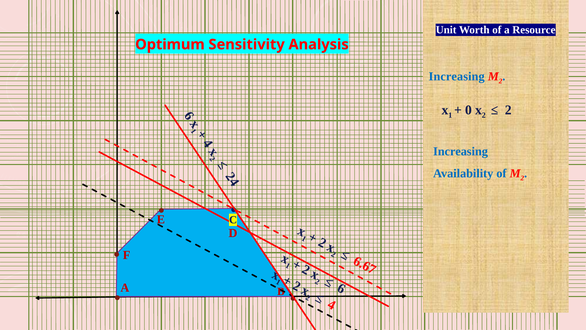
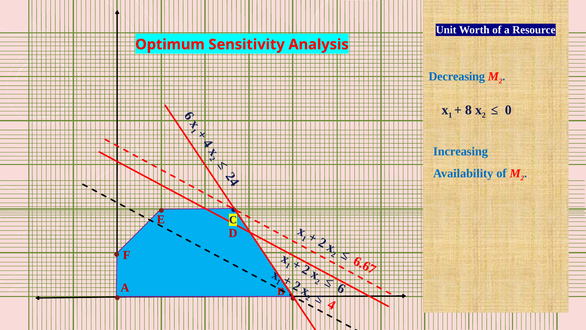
Increasing at (457, 76): Increasing -> Decreasing
0: 0 -> 8
2 at (508, 110): 2 -> 0
